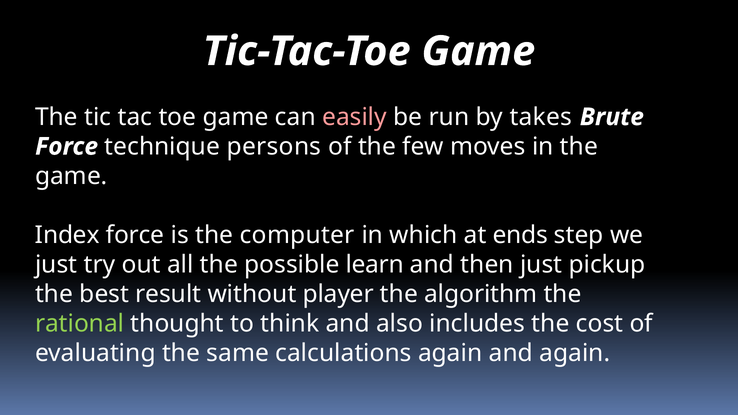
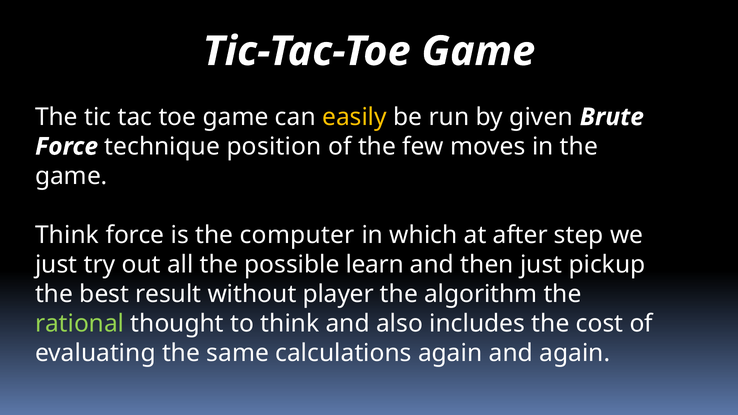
easily colour: pink -> yellow
takes: takes -> given
persons: persons -> position
Index at (67, 235): Index -> Think
ends: ends -> after
